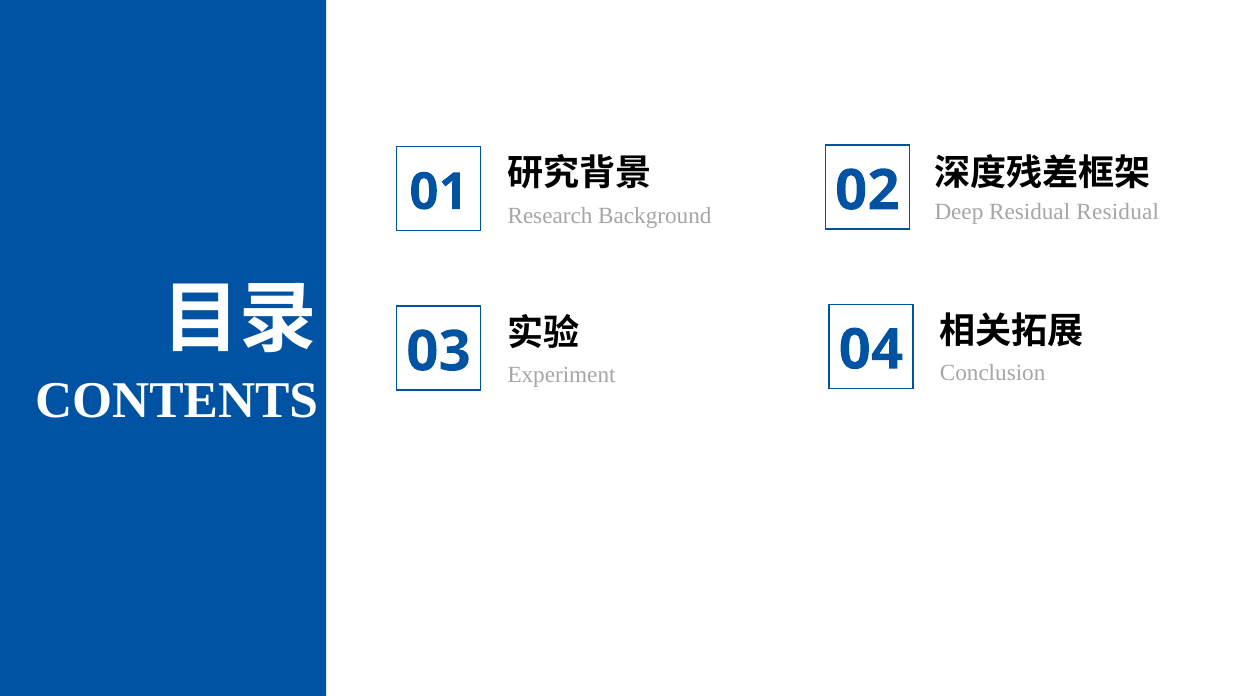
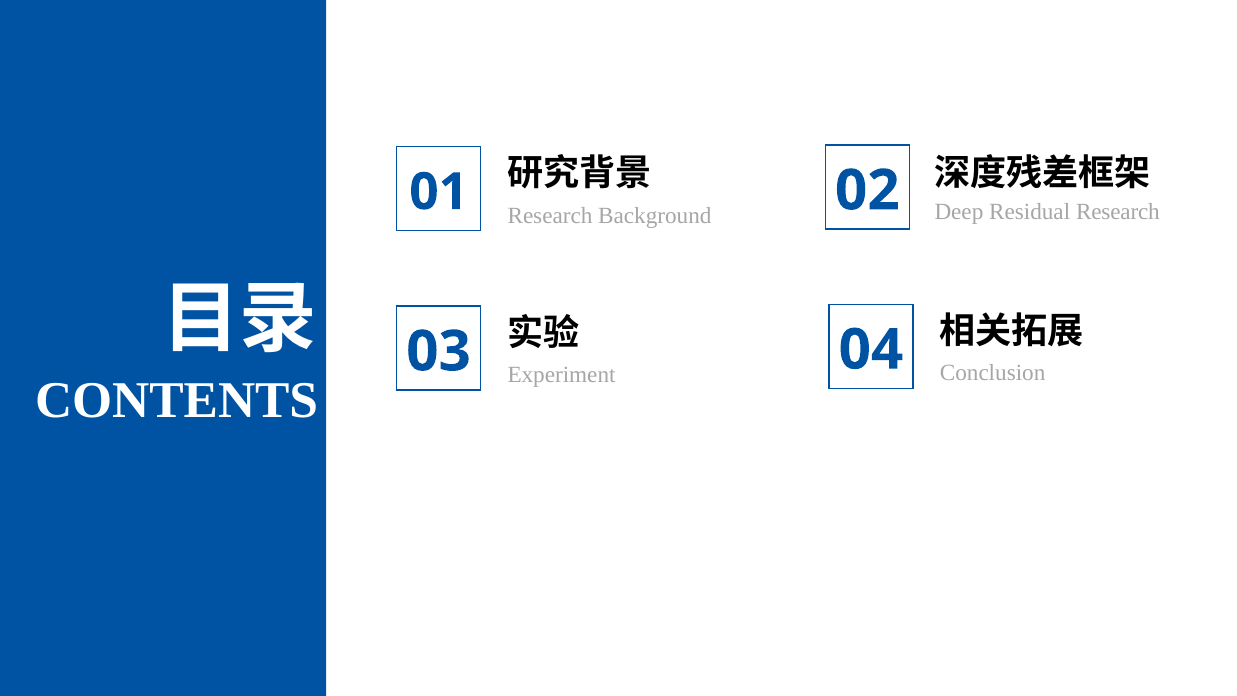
Residual Residual: Residual -> Research
